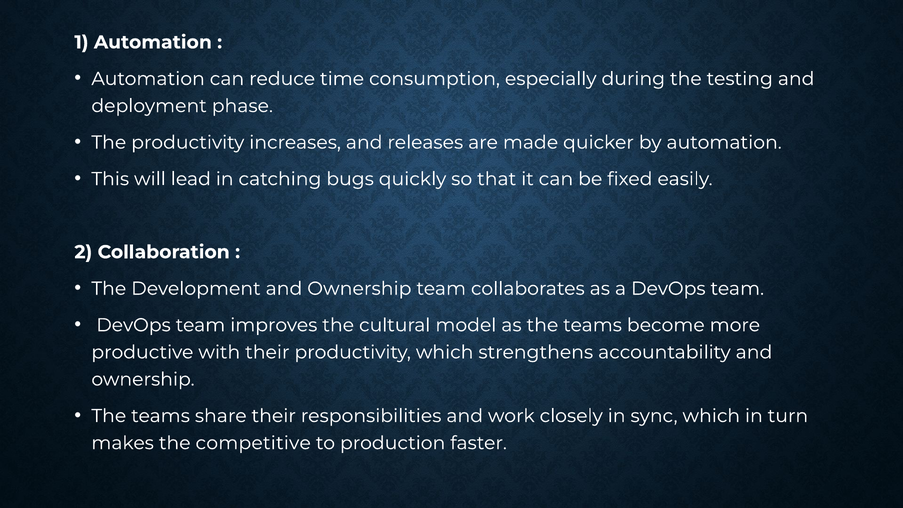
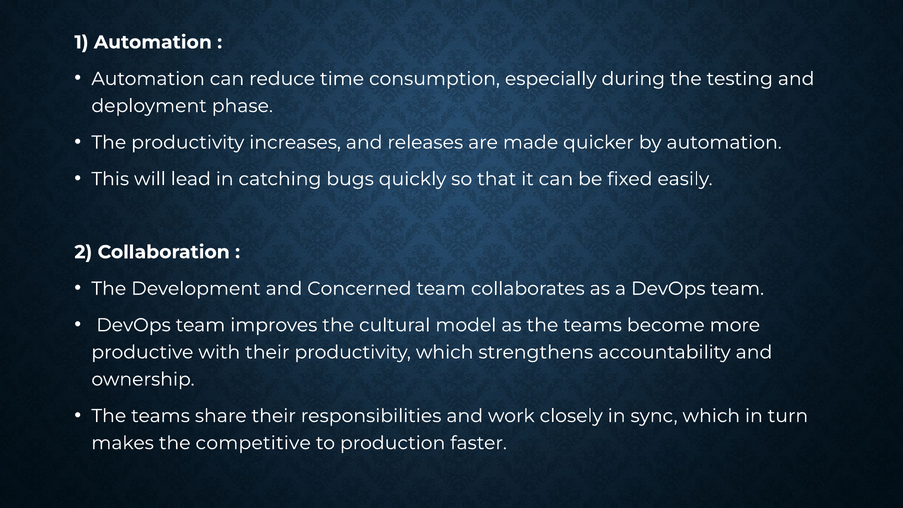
Development and Ownership: Ownership -> Concerned
